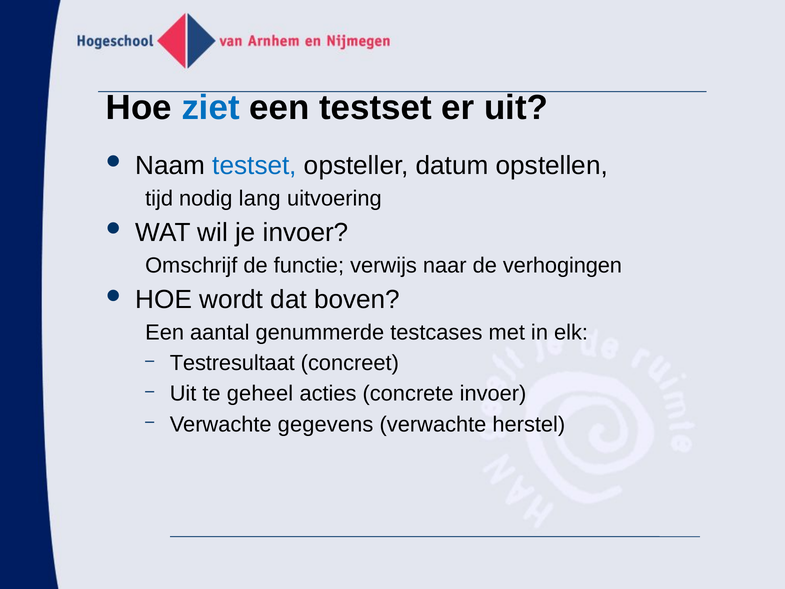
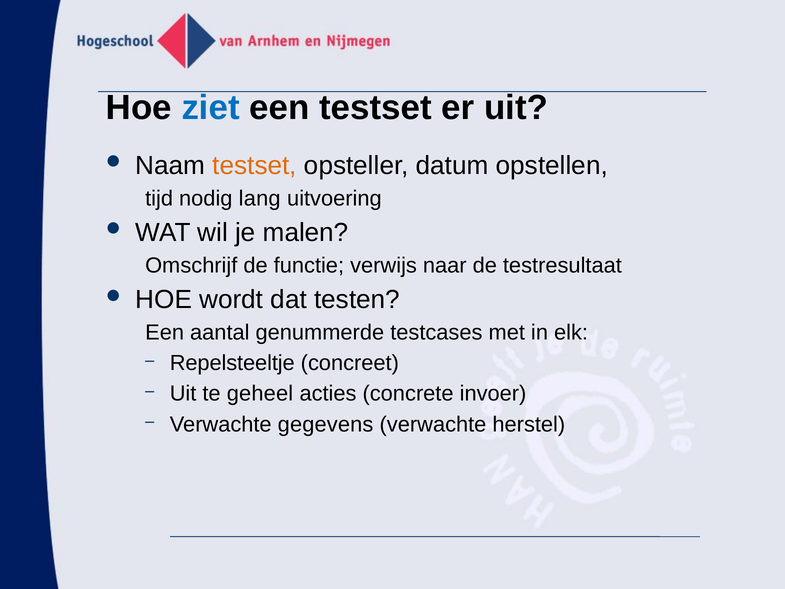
testset at (255, 165) colour: blue -> orange
je invoer: invoer -> malen
verhogingen: verhogingen -> testresultaat
boven: boven -> testen
Testresultaat: Testresultaat -> Repelsteeltje
